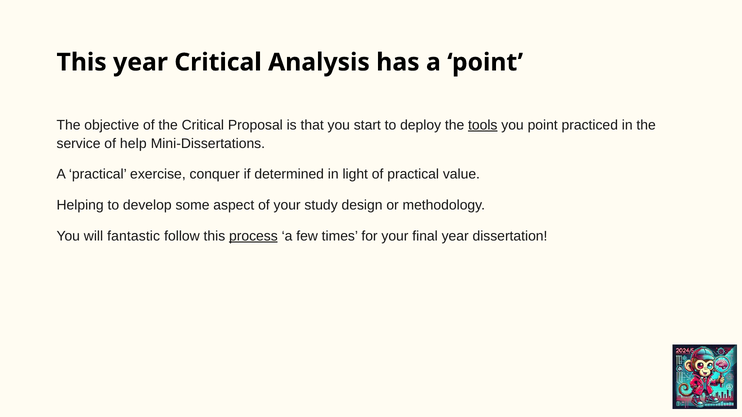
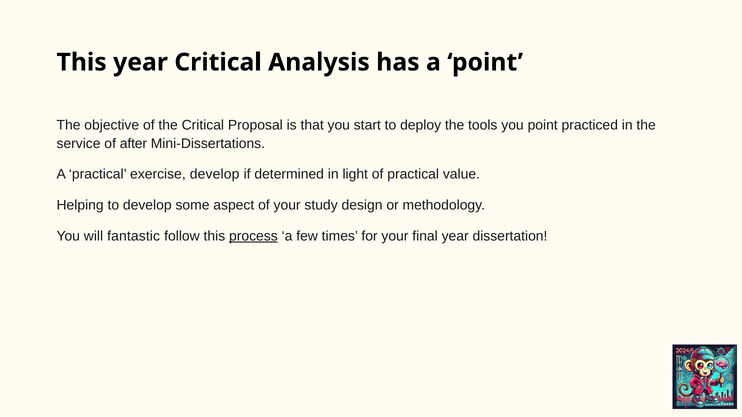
tools underline: present -> none
help: help -> after
exercise conquer: conquer -> develop
